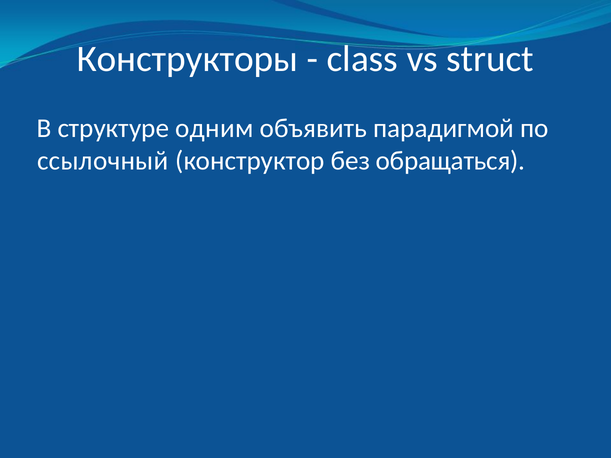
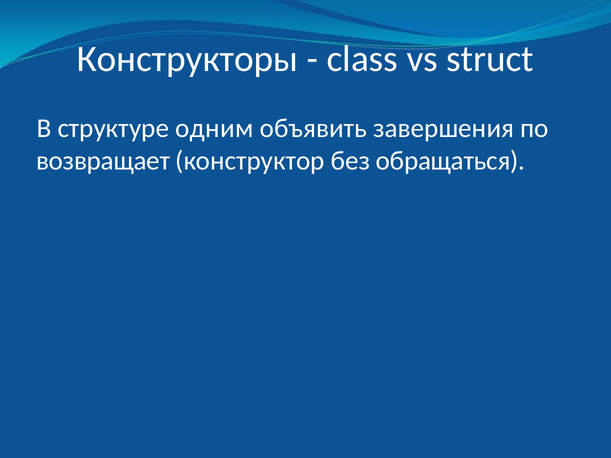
парадигмой: парадигмой -> завершения
ссылочный: ссылочный -> возвращает
